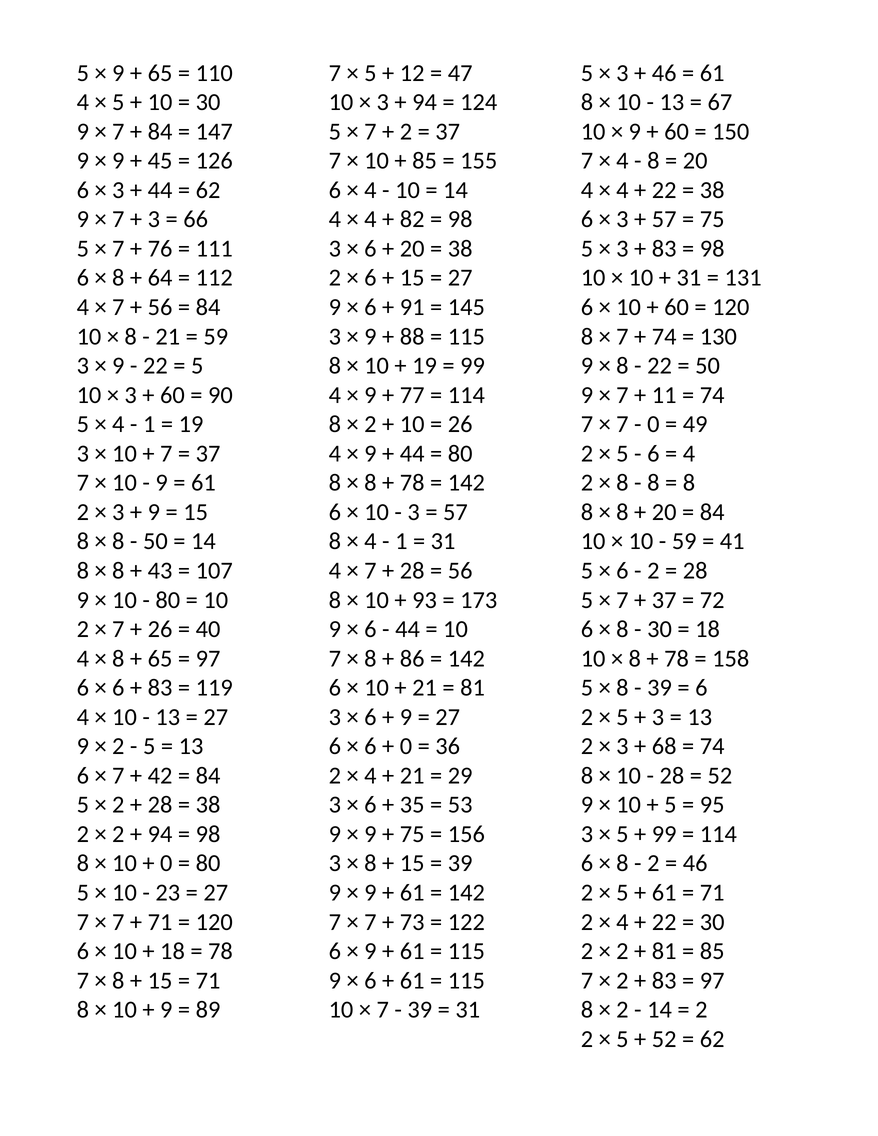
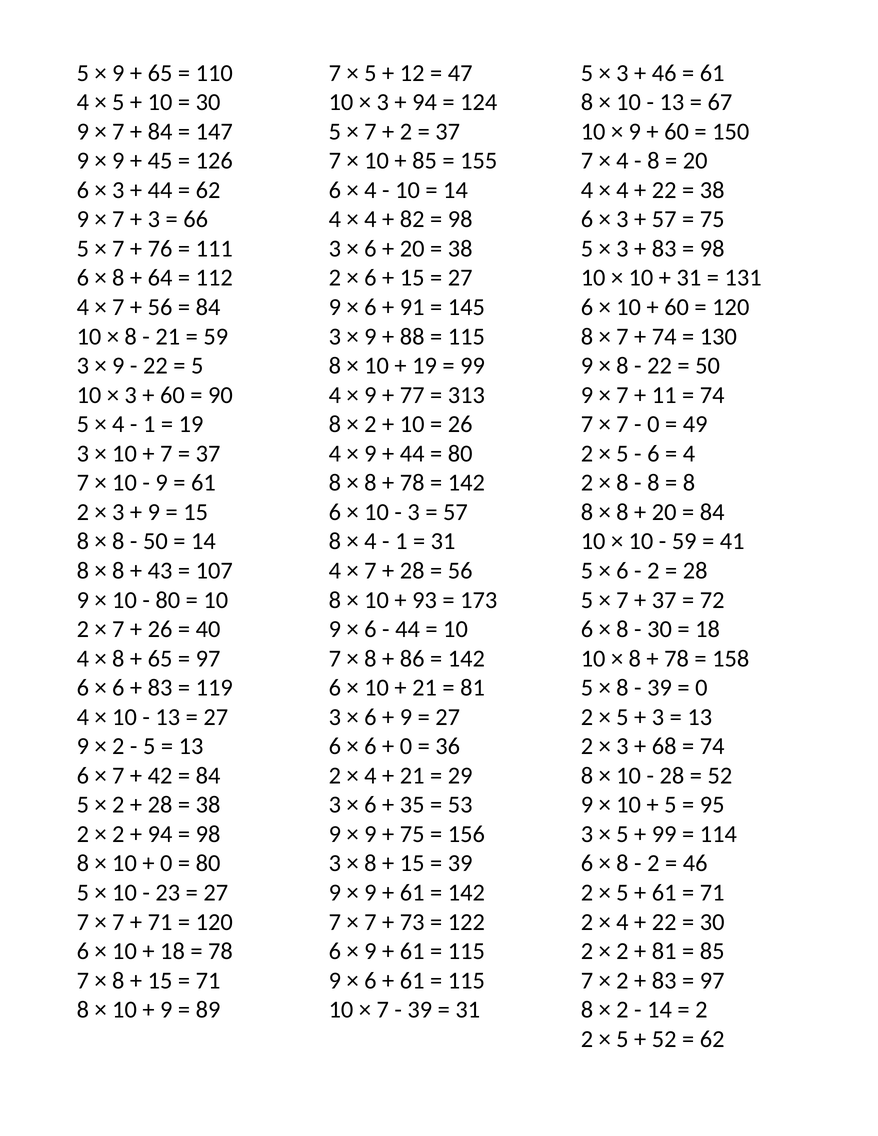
114 at (466, 395): 114 -> 313
6 at (701, 688): 6 -> 0
